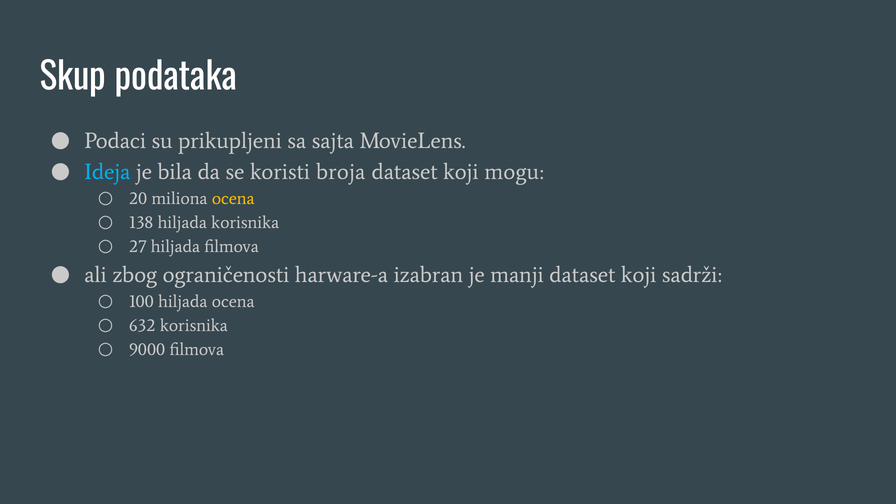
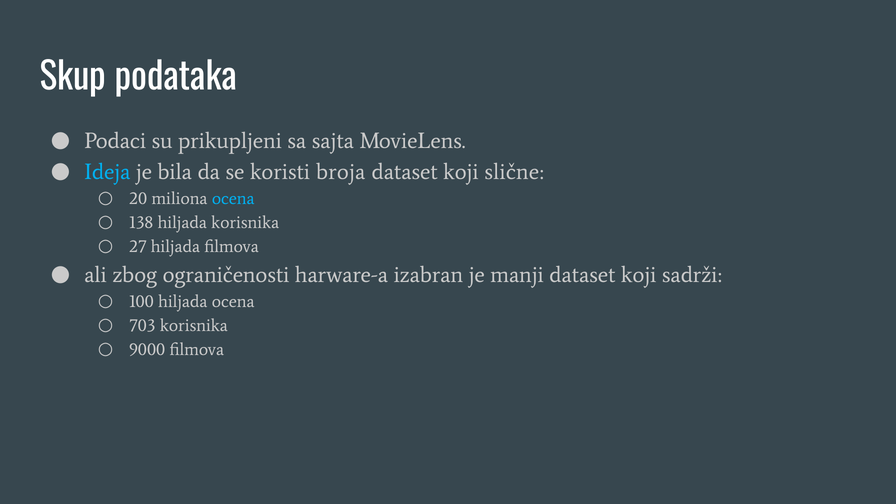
mogu: mogu -> slične
ocena at (233, 198) colour: yellow -> light blue
632: 632 -> 703
